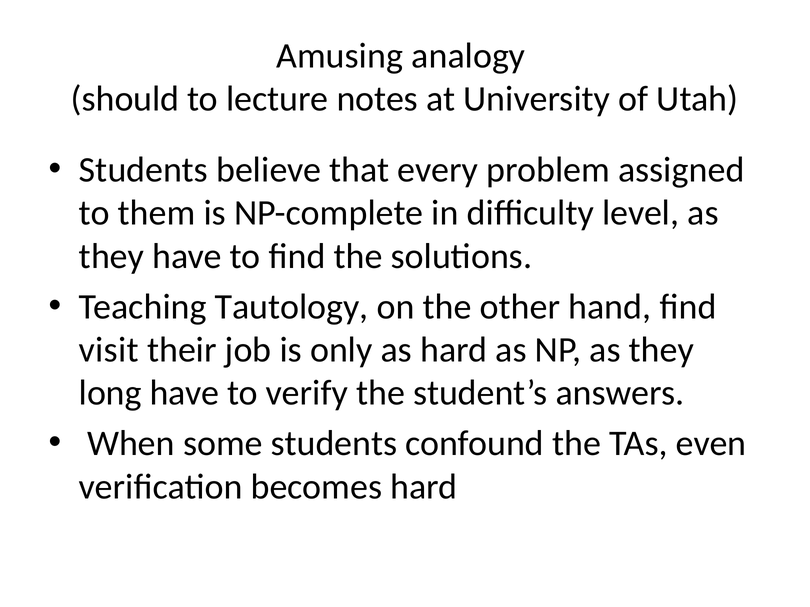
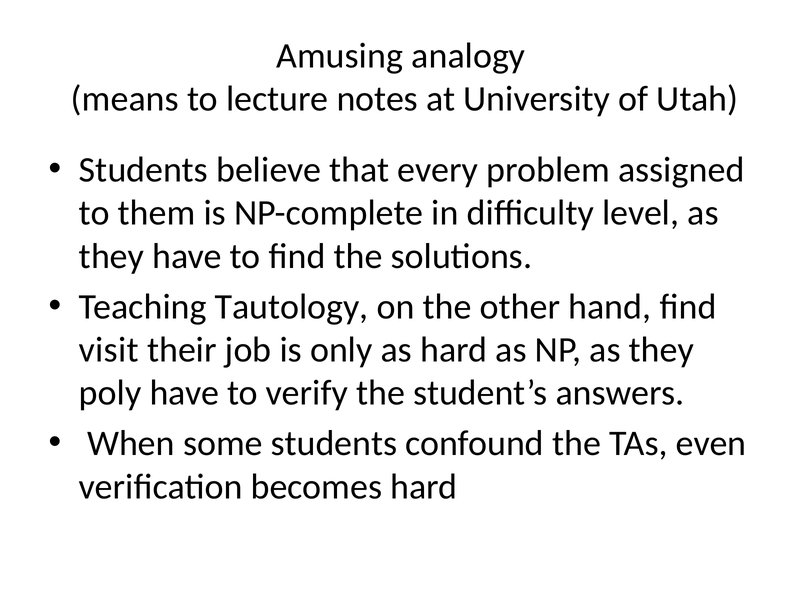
should: should -> means
long: long -> poly
